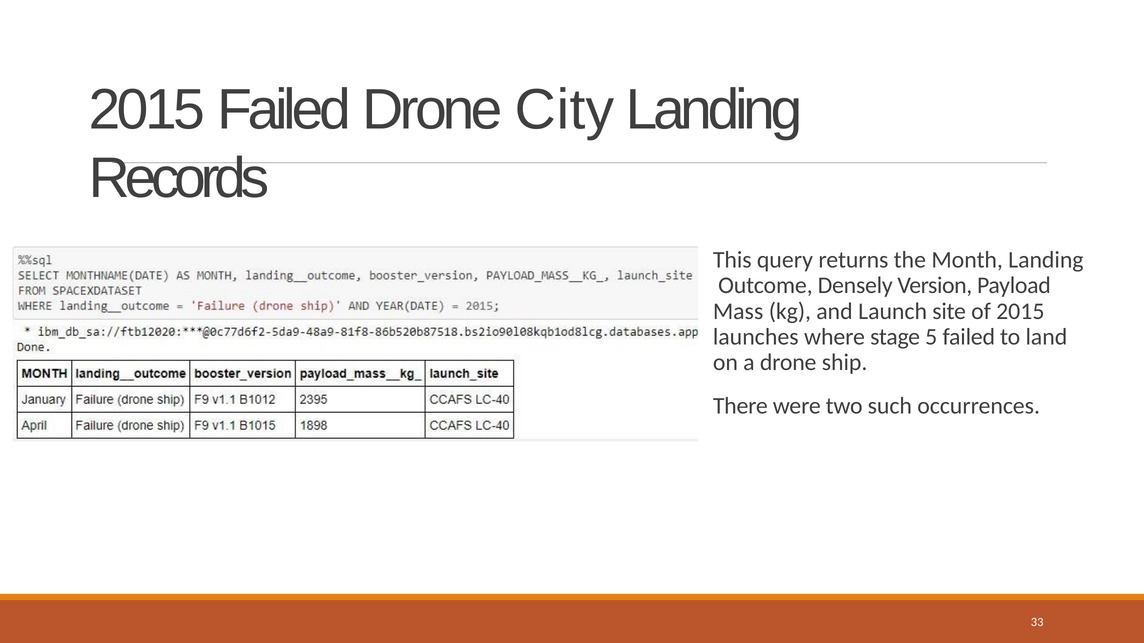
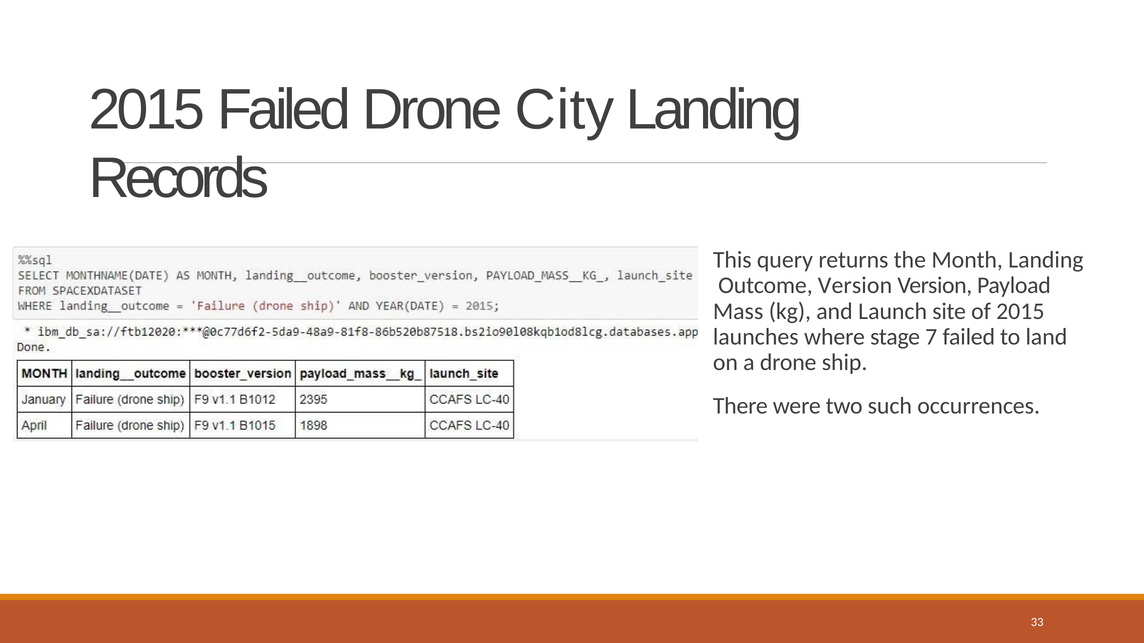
Outcome Densely: Densely -> Version
5: 5 -> 7
